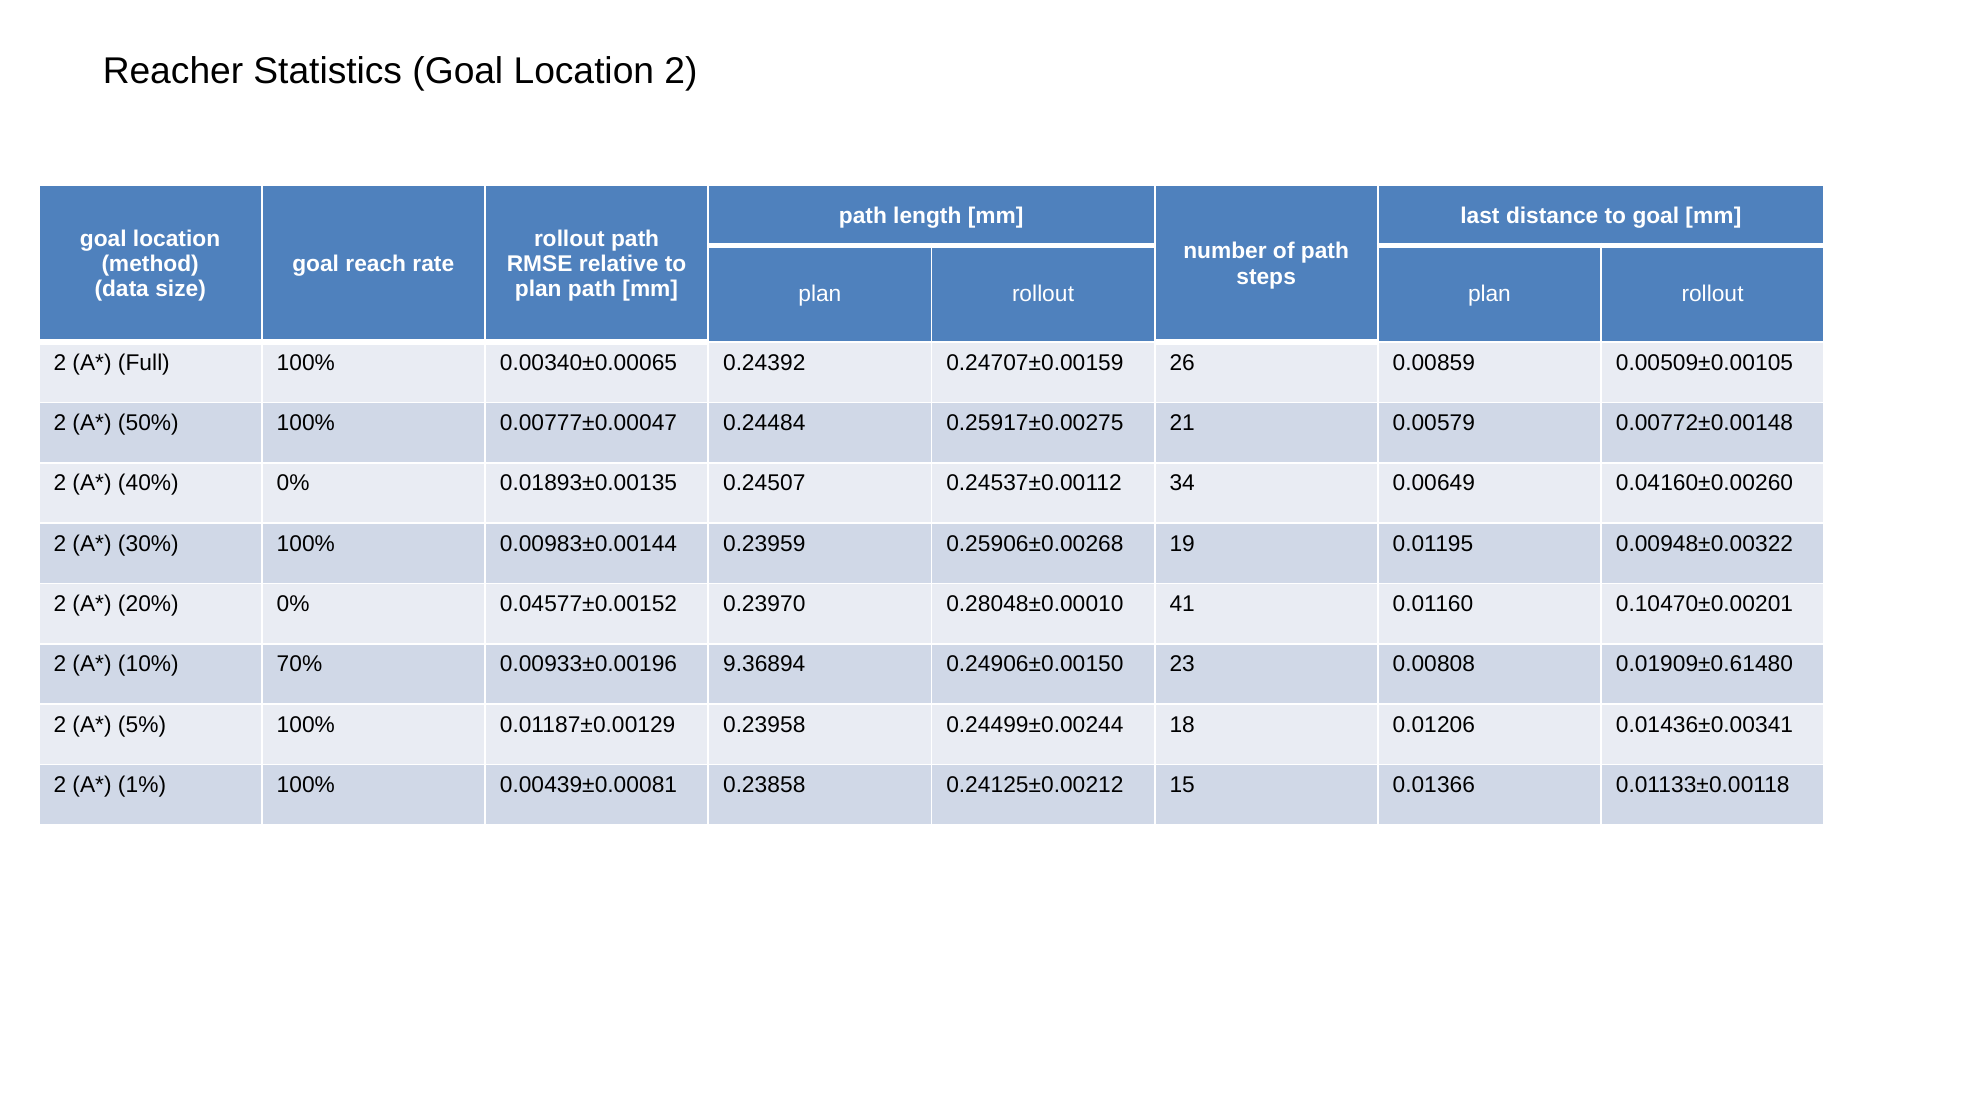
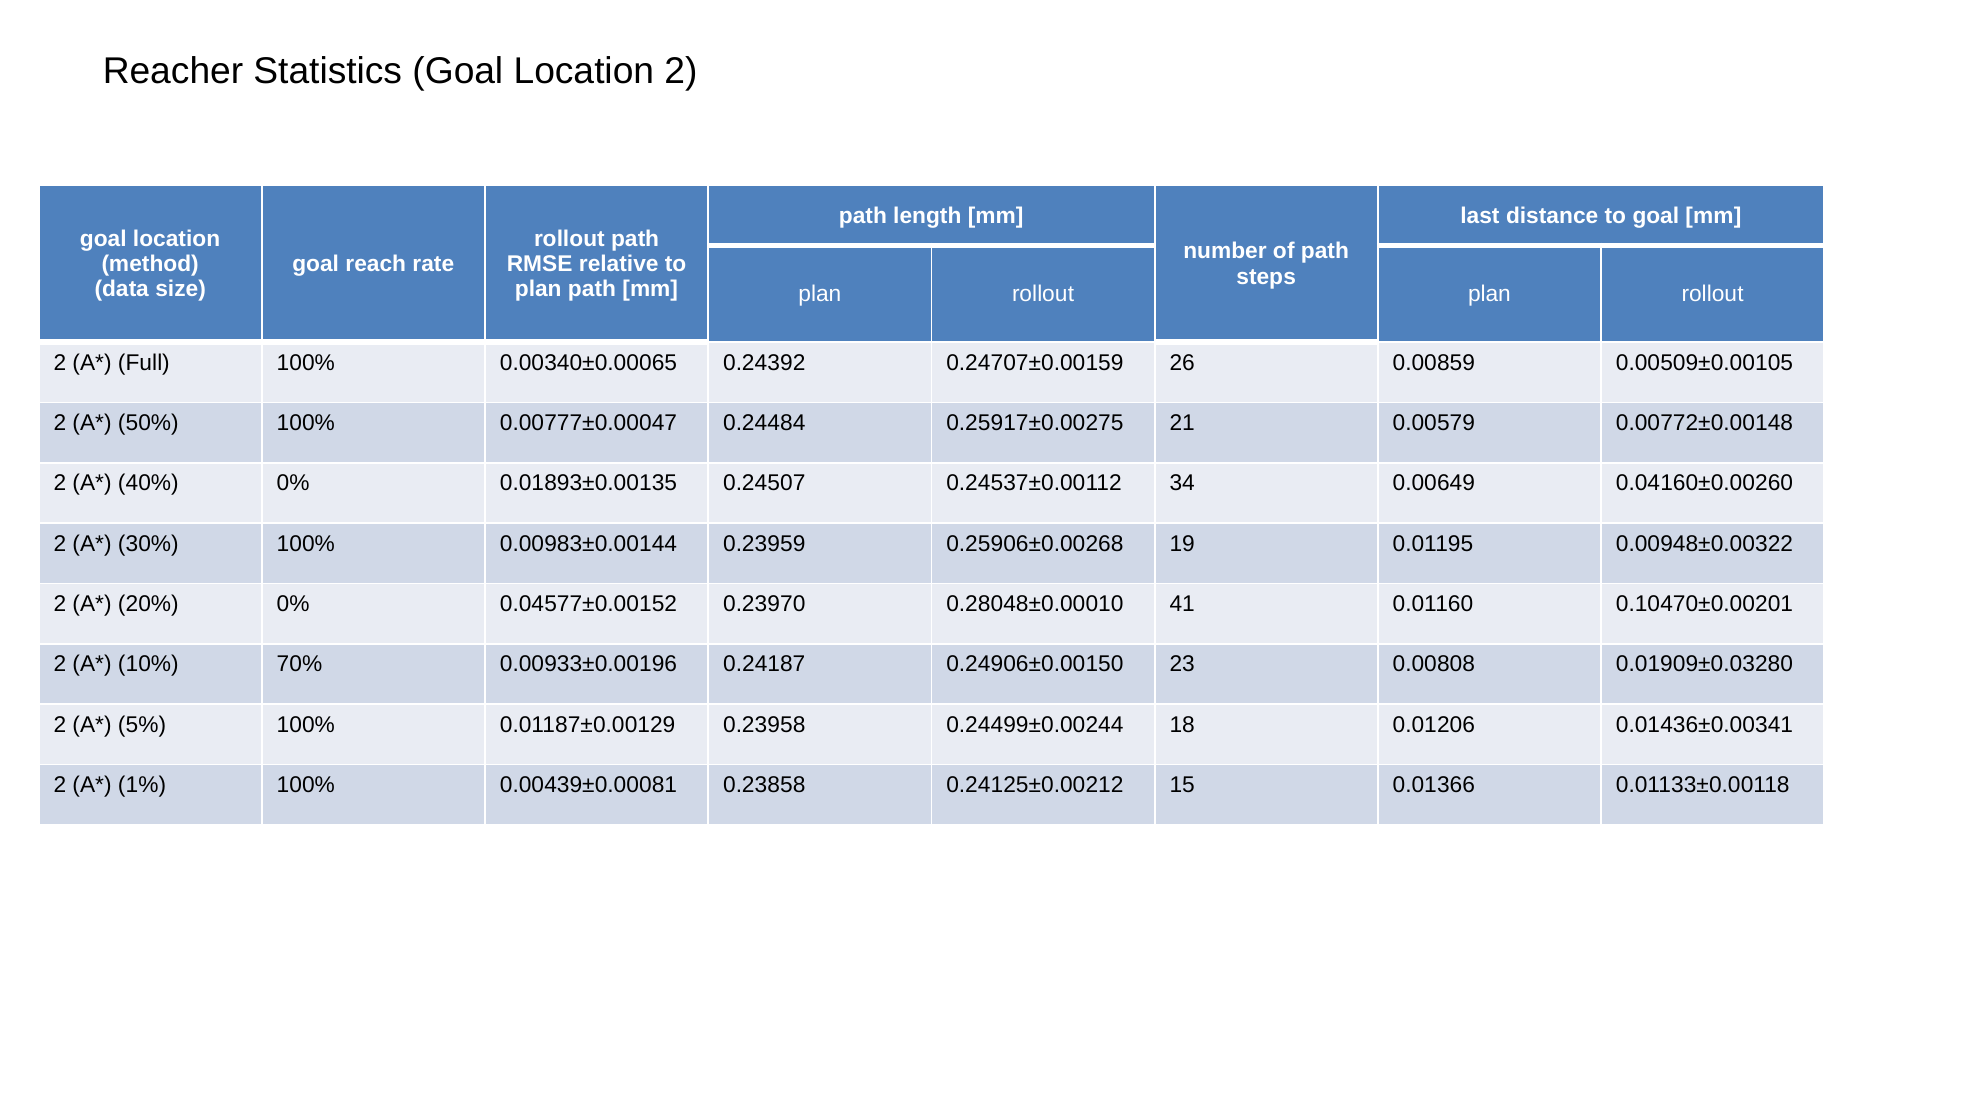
9.36894: 9.36894 -> 0.24187
0.01909±0.61480: 0.01909±0.61480 -> 0.01909±0.03280
